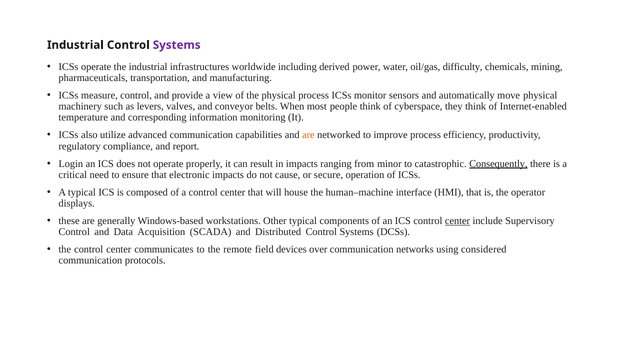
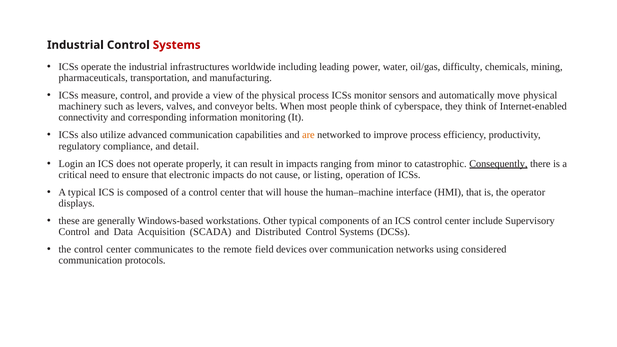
Systems at (177, 45) colour: purple -> red
derived: derived -> leading
temperature: temperature -> connectivity
report: report -> detail
secure: secure -> listing
center at (457, 221) underline: present -> none
